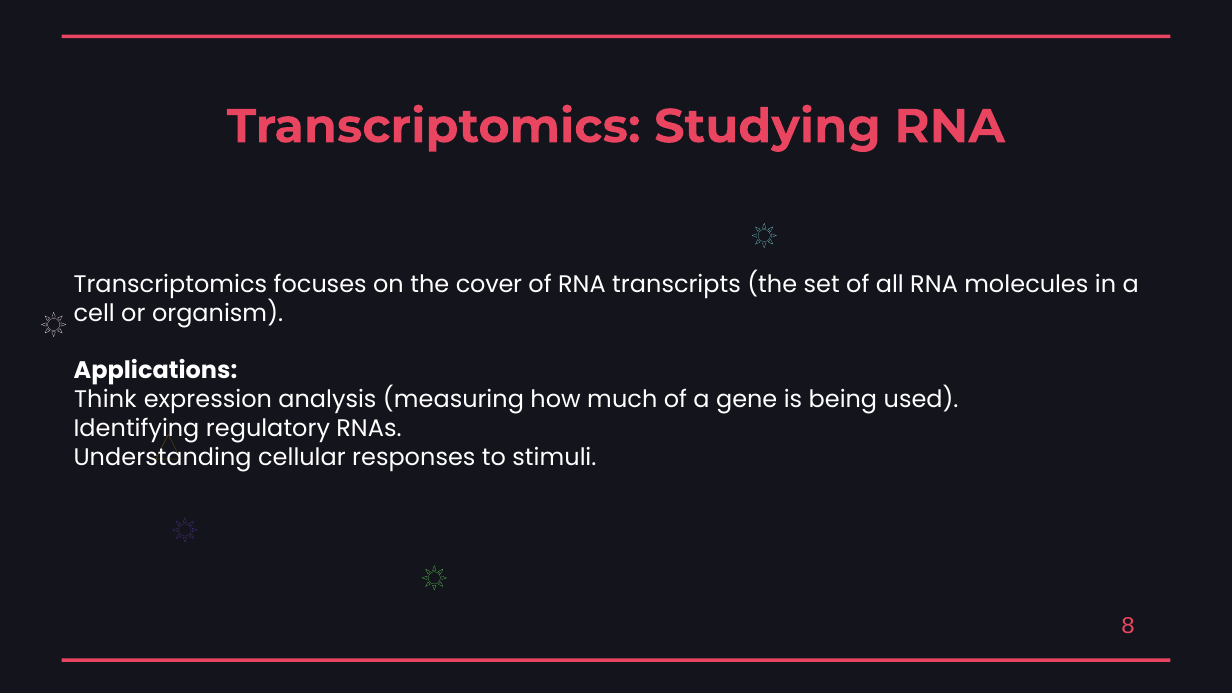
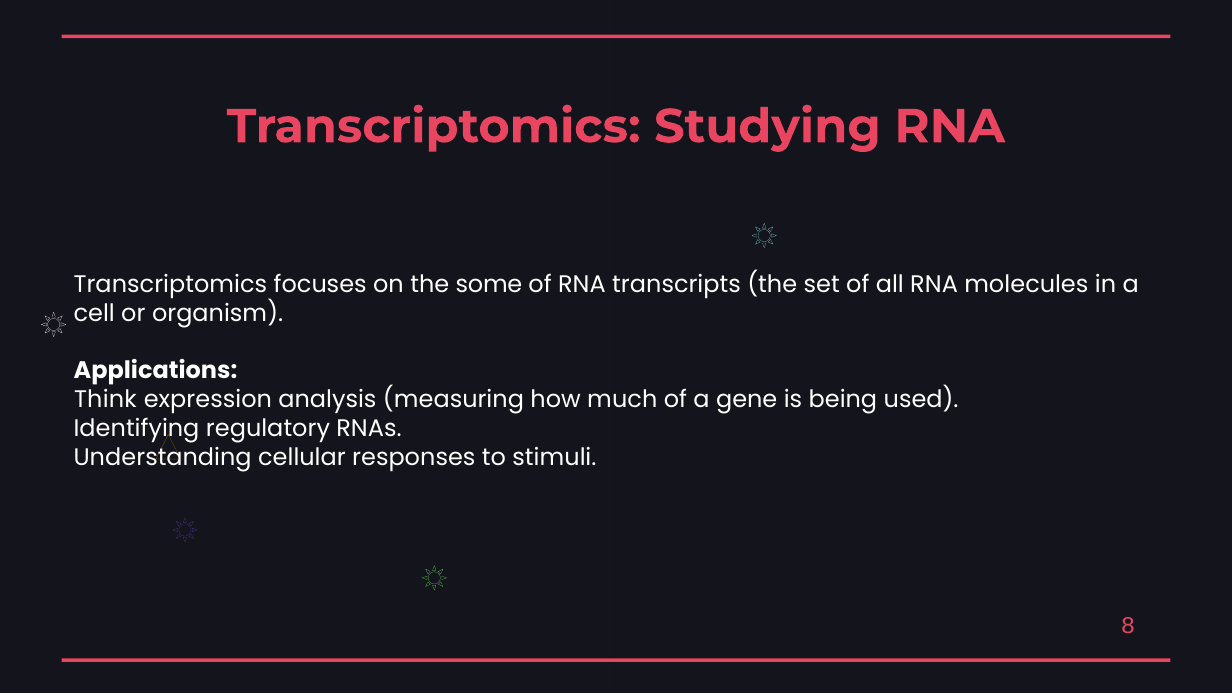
cover: cover -> some
